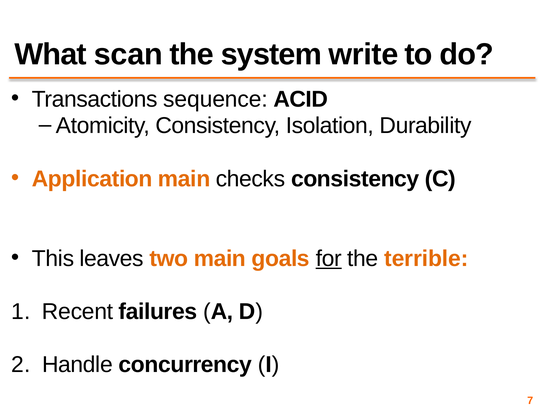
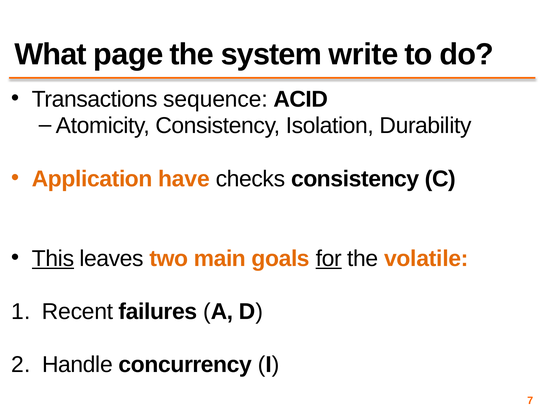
scan: scan -> page
Application main: main -> have
This underline: none -> present
terrible: terrible -> volatile
